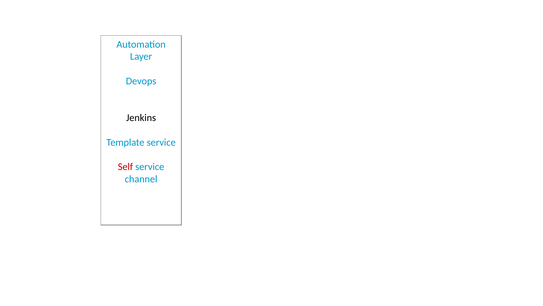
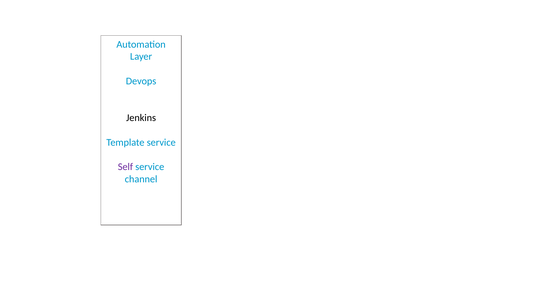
Self colour: red -> purple
